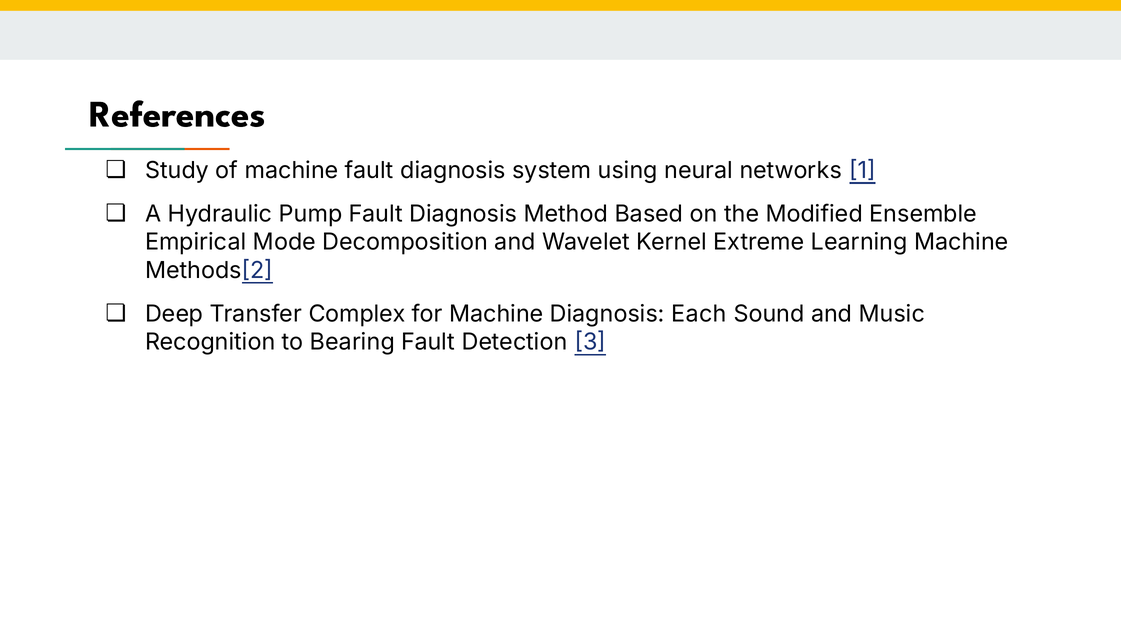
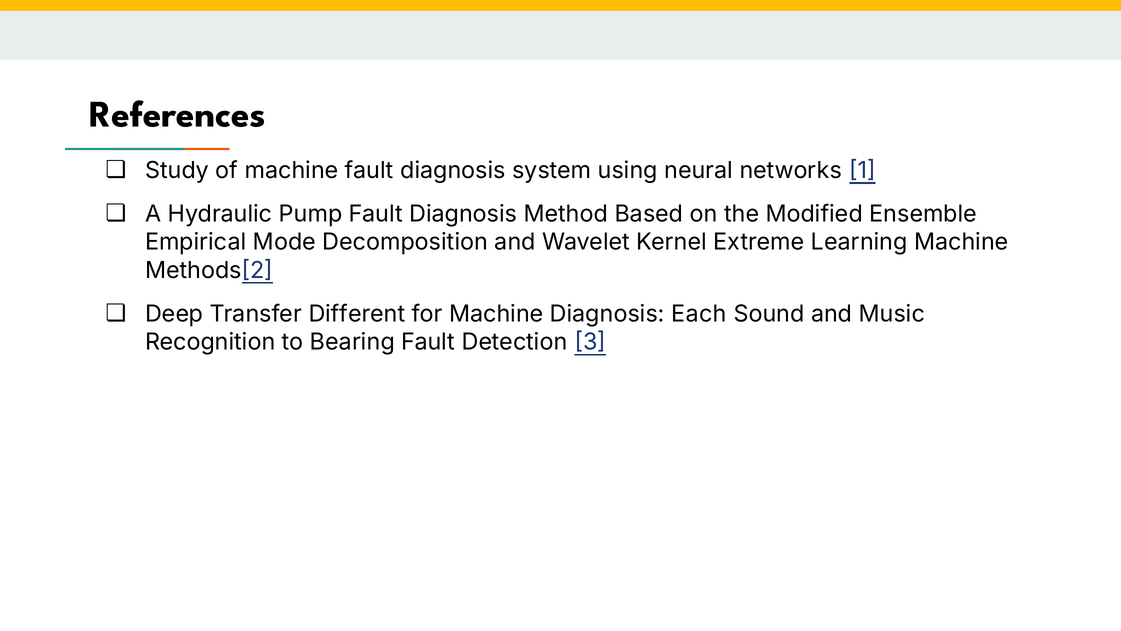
Complex: Complex -> Different
